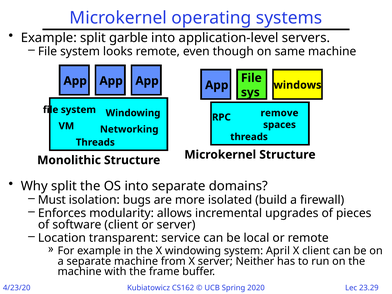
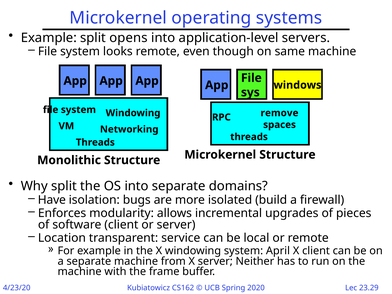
garble: garble -> opens
Must: Must -> Have
